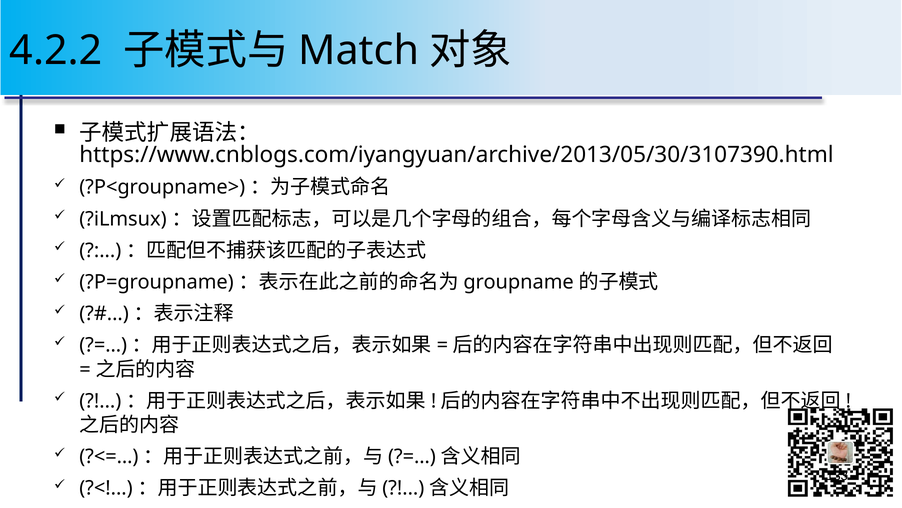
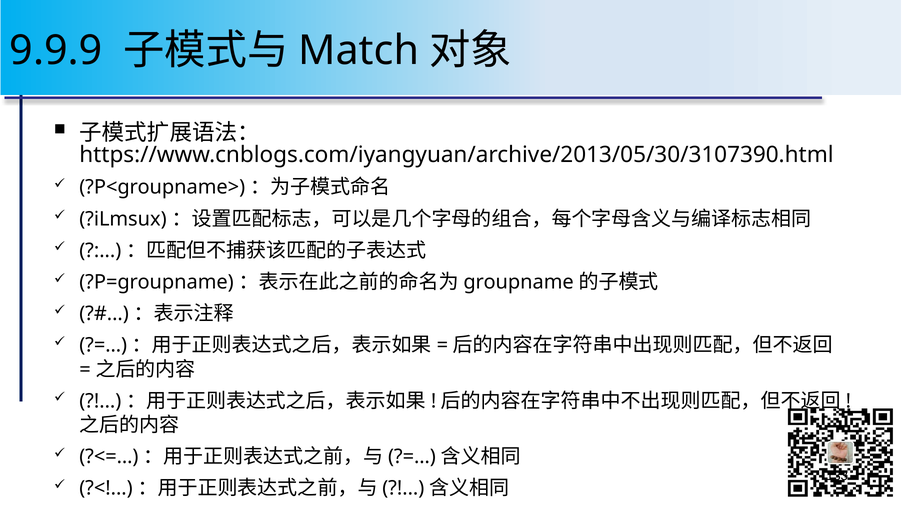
4.2.2: 4.2.2 -> 9.9.9
